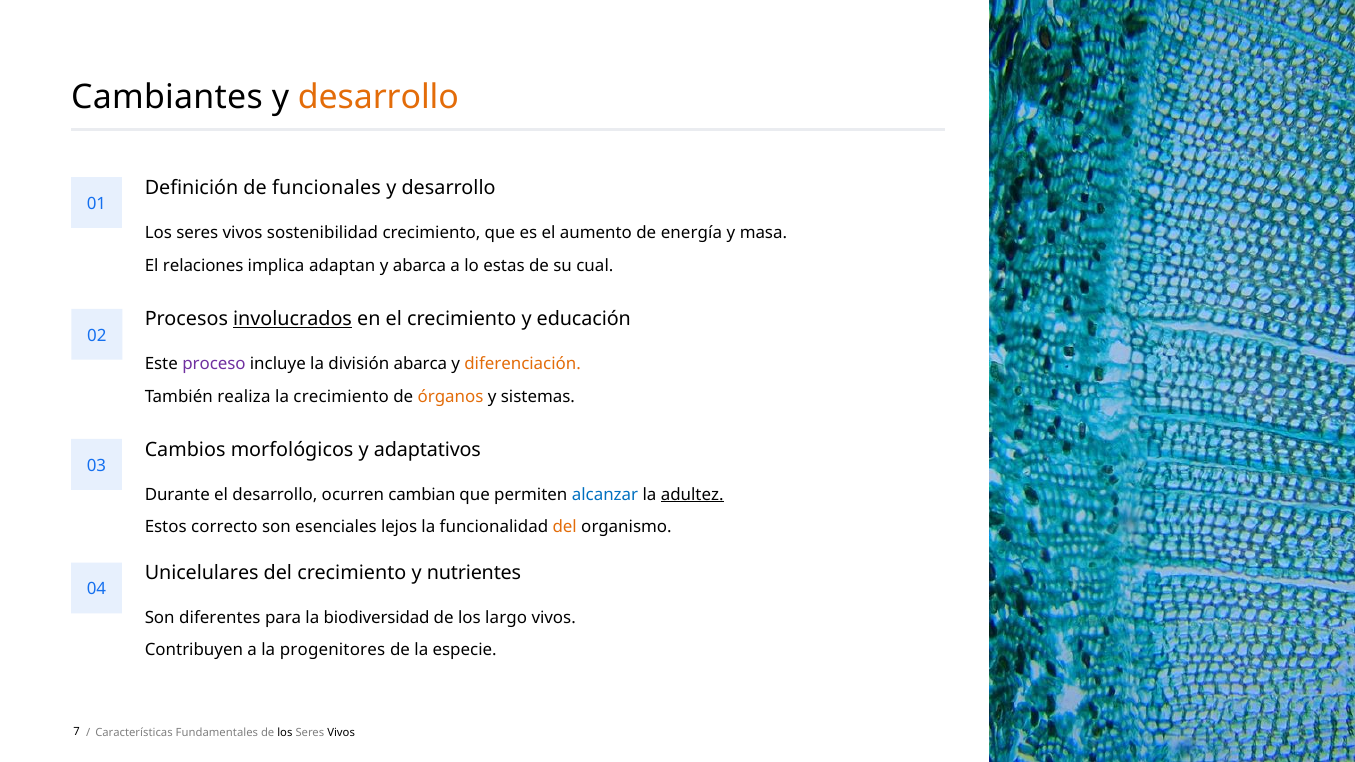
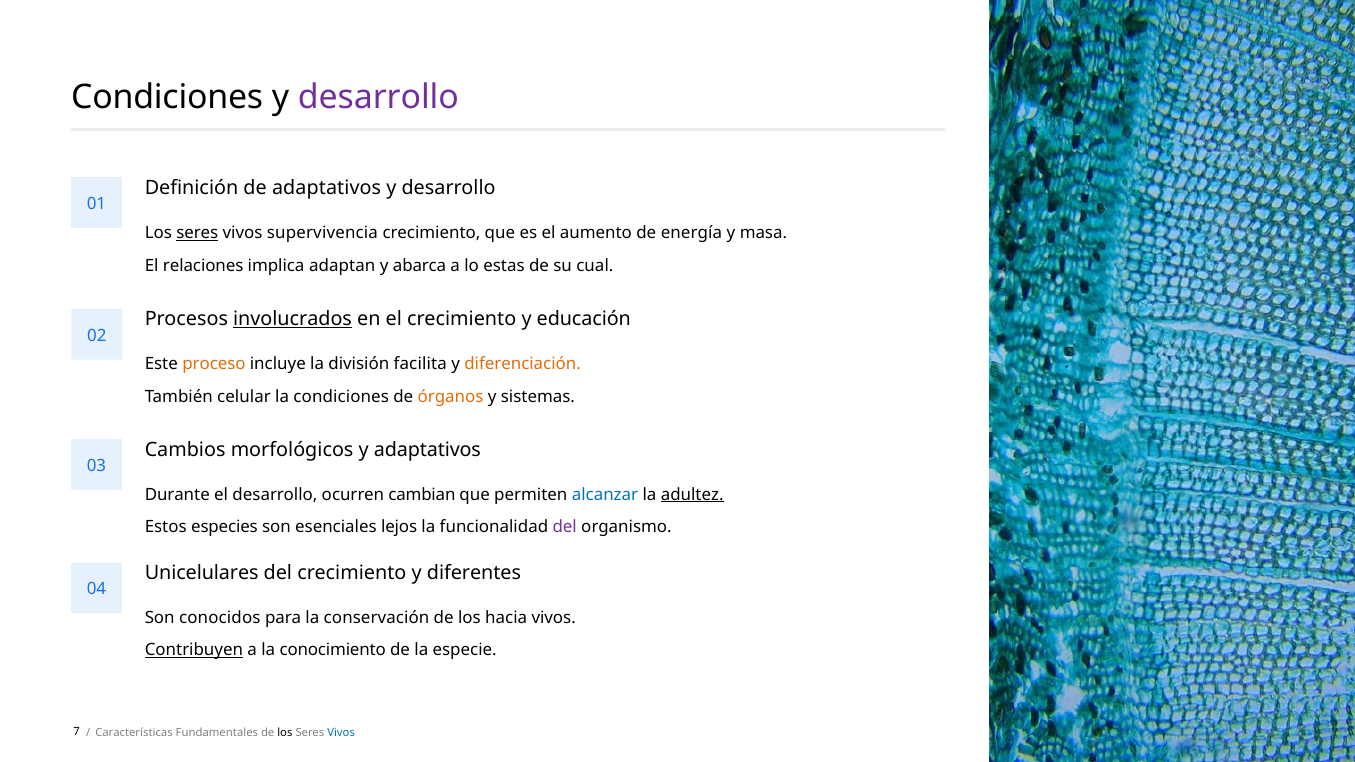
Cambiantes at (167, 97): Cambiantes -> Condiciones
desarrollo at (378, 97) colour: orange -> purple
de funcionales: funcionales -> adaptativos
seres at (197, 233) underline: none -> present
sostenibilidad: sostenibilidad -> supervivencia
proceso colour: purple -> orange
división abarca: abarca -> facilita
realiza: realiza -> celular
la crecimiento: crecimiento -> condiciones
correcto: correcto -> especies
del at (565, 527) colour: orange -> purple
nutrientes: nutrientes -> diferentes
diferentes: diferentes -> conocidos
biodiversidad: biodiversidad -> conservación
largo: largo -> hacia
Contribuyen underline: none -> present
progenitores: progenitores -> conocimiento
Vivos at (341, 732) colour: black -> blue
